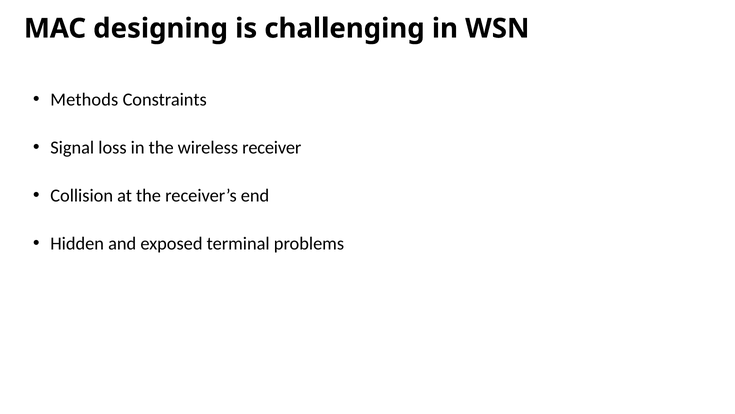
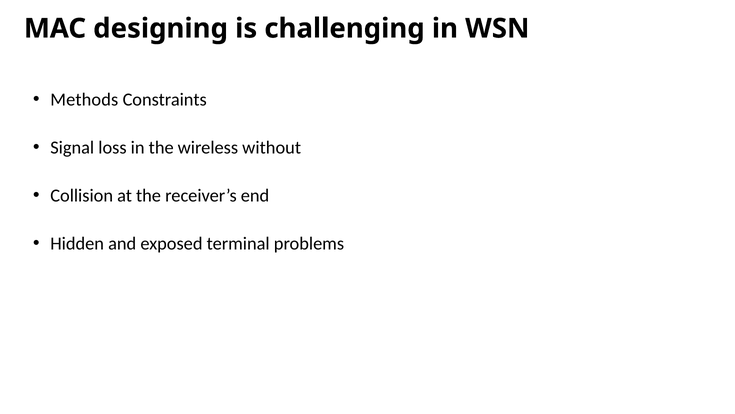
receiver: receiver -> without
